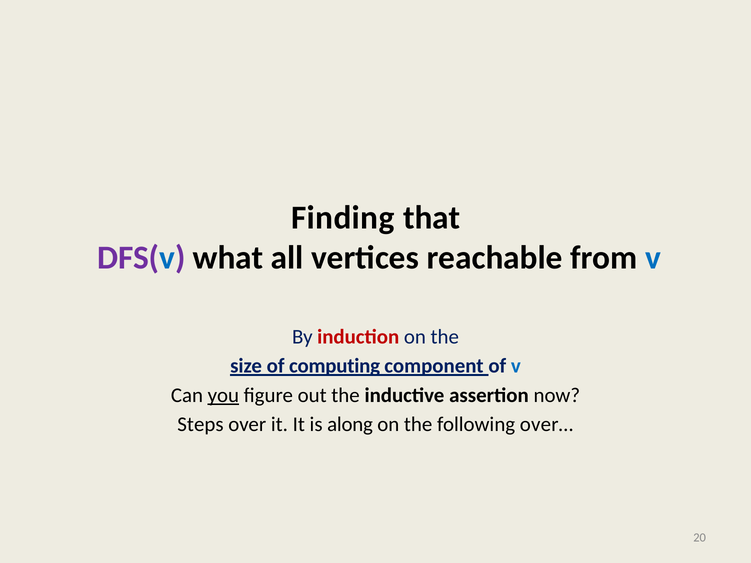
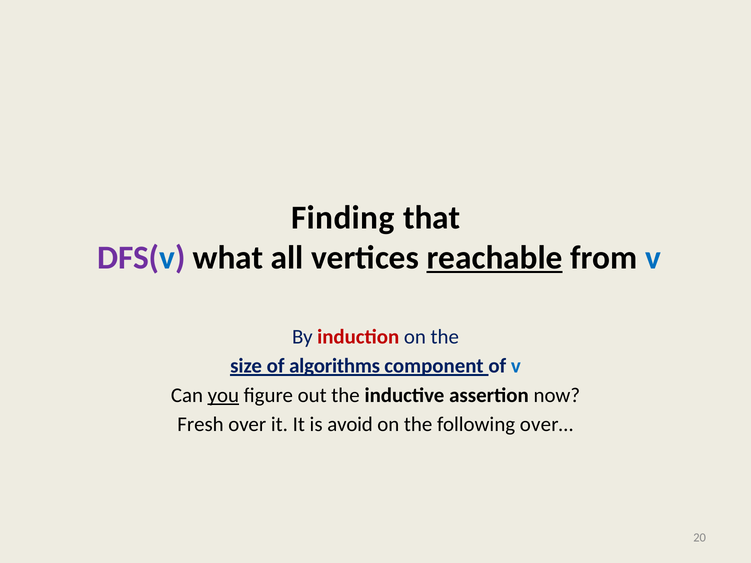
reachable underline: none -> present
computing: computing -> algorithms
Steps: Steps -> Fresh
along: along -> avoid
